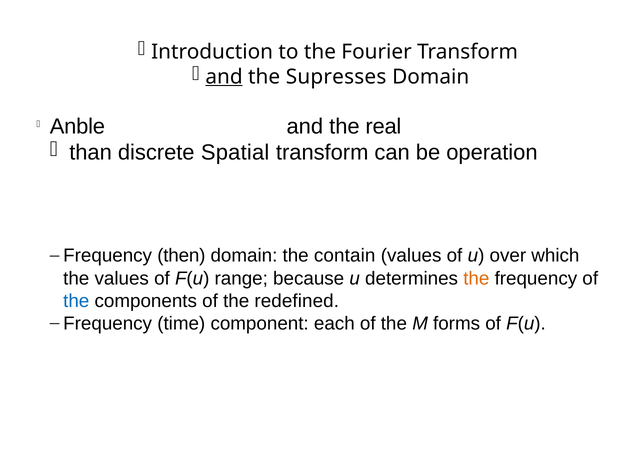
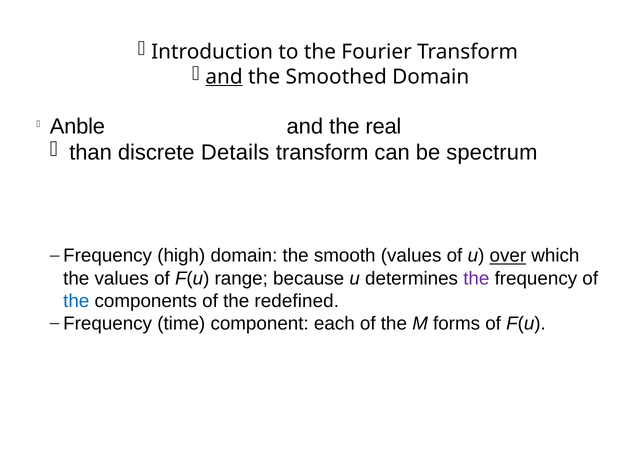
Supresses: Supresses -> Smoothed
Spatial: Spatial -> Details
operation: operation -> spectrum
then: then -> high
contain: contain -> smooth
over underline: none -> present
the at (476, 279) colour: orange -> purple
